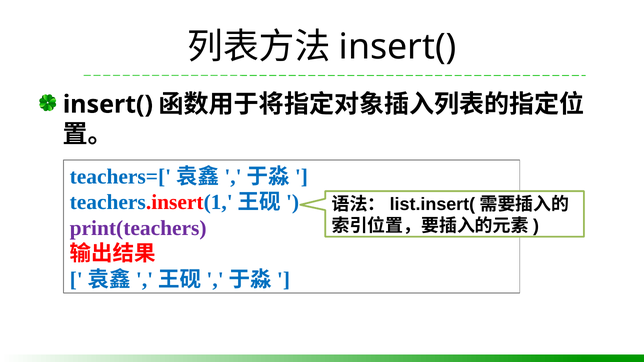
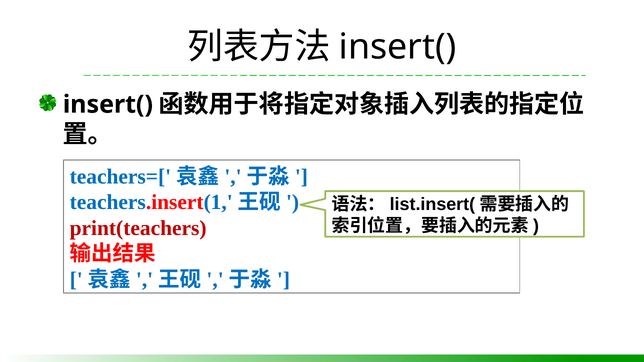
print(teachers colour: purple -> red
